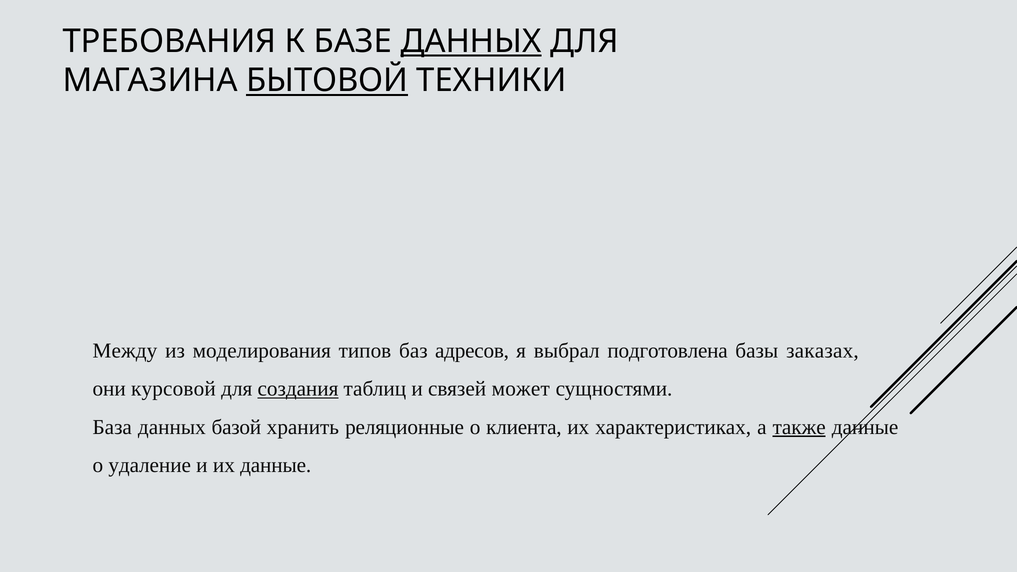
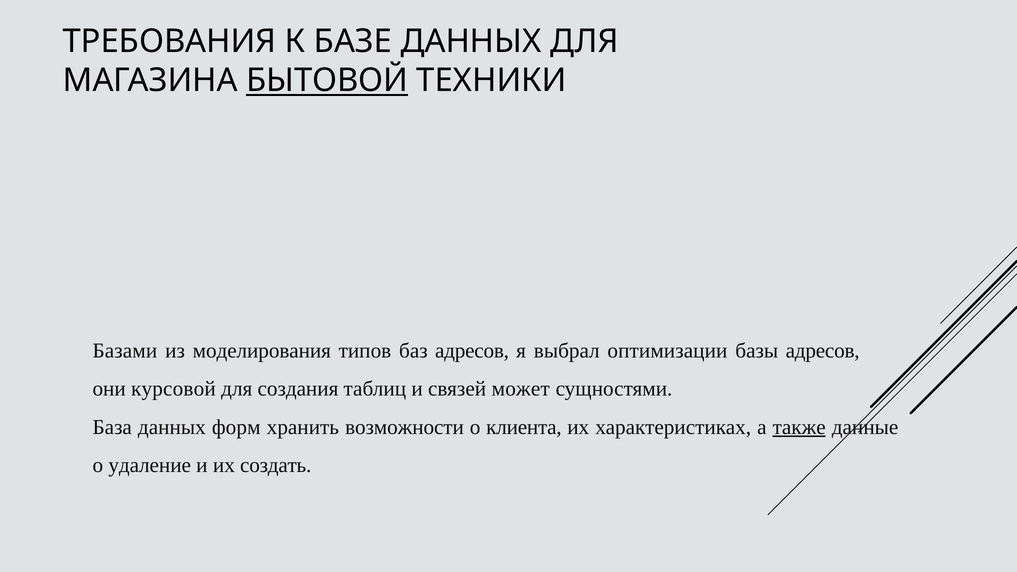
ДАННЫХ at (471, 41) underline: present -> none
Между: Между -> Базами
подготовлена: подготовлена -> оптимизации
базы заказах: заказах -> адресов
создания underline: present -> none
базой: базой -> форм
реляционные: реляционные -> возможности
их данные: данные -> создать
